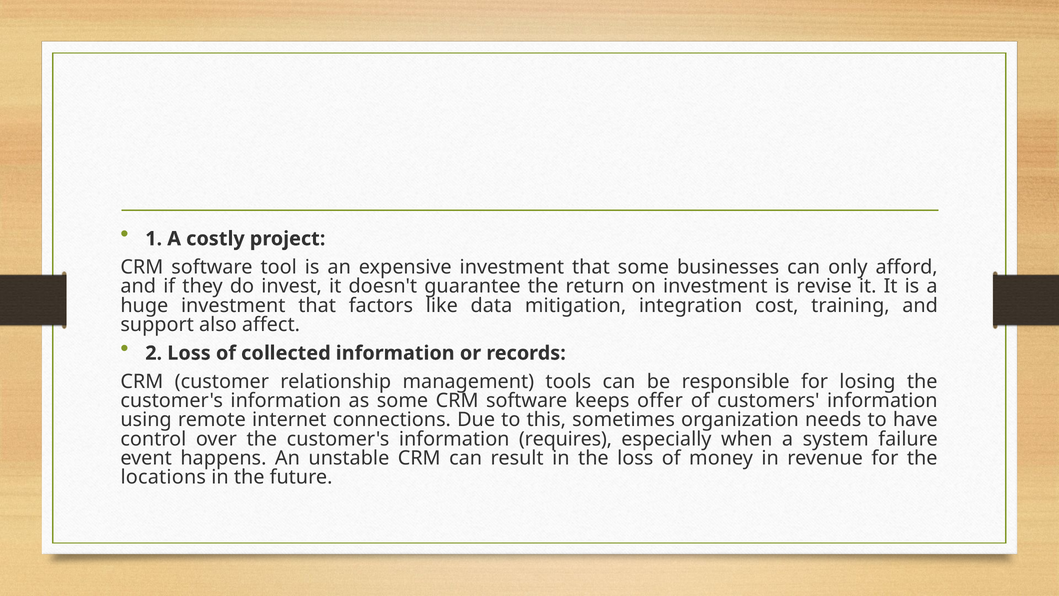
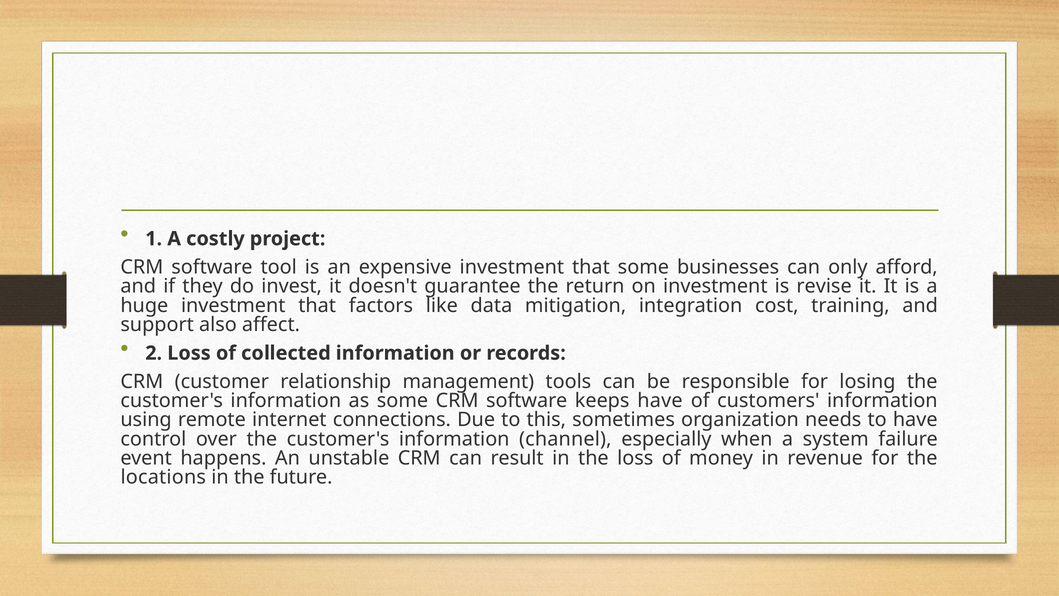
keeps offer: offer -> have
requires: requires -> channel
